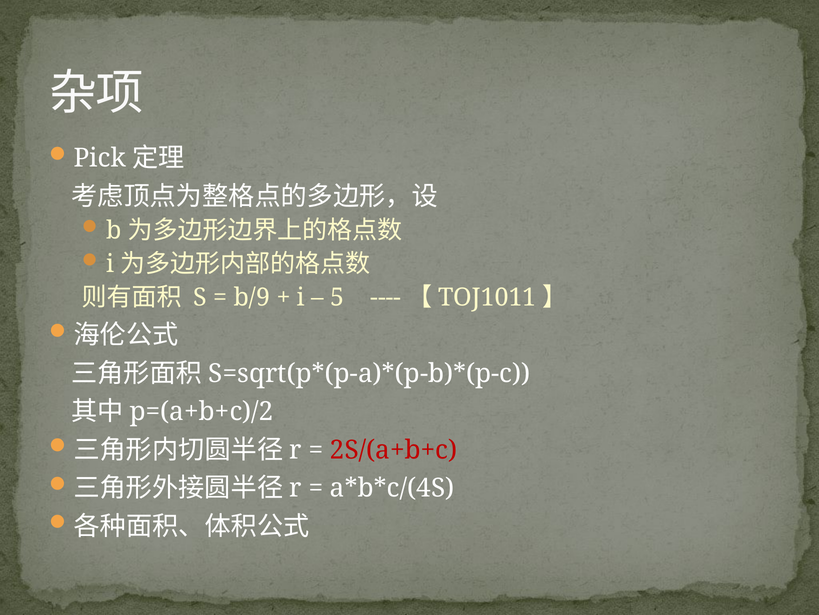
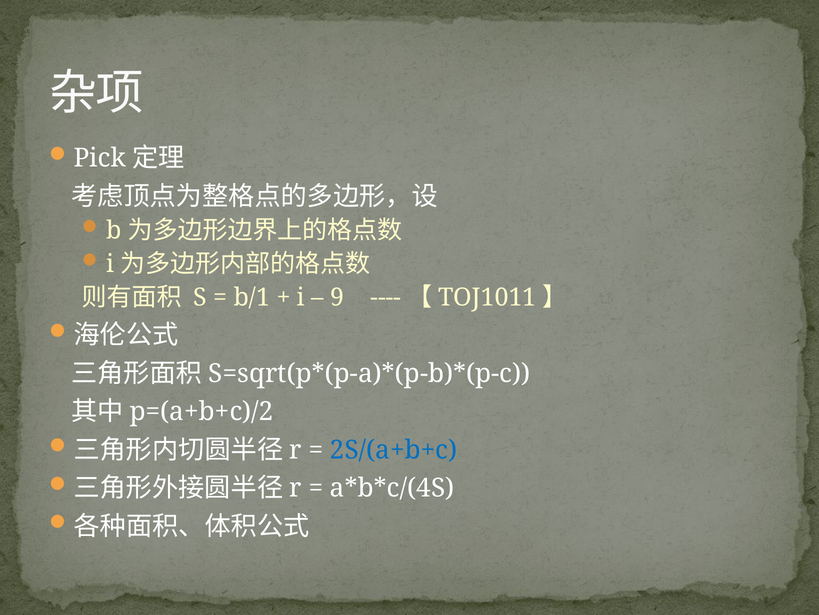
b/9: b/9 -> b/1
5: 5 -> 9
2S/(a+b+c colour: red -> blue
